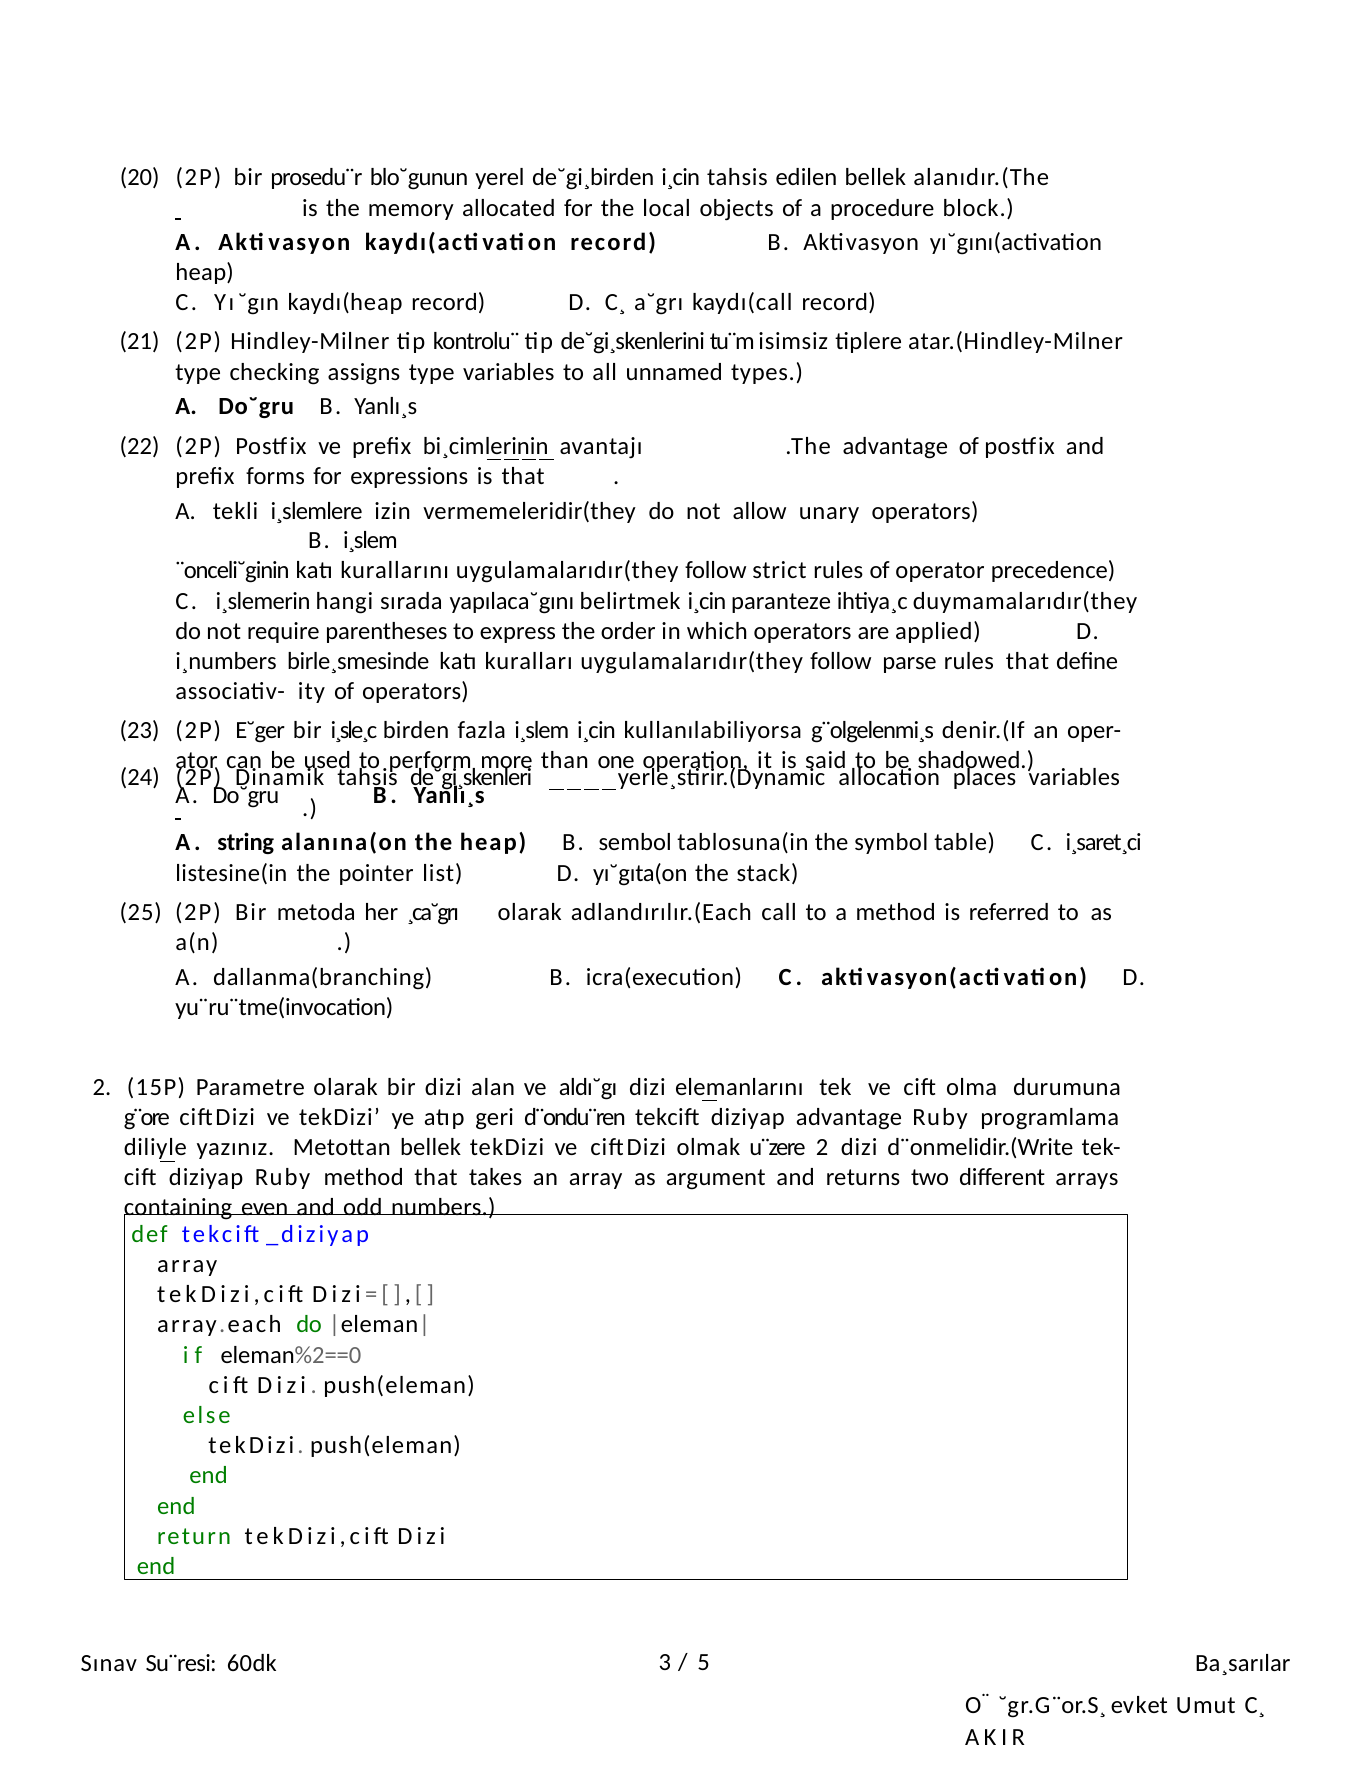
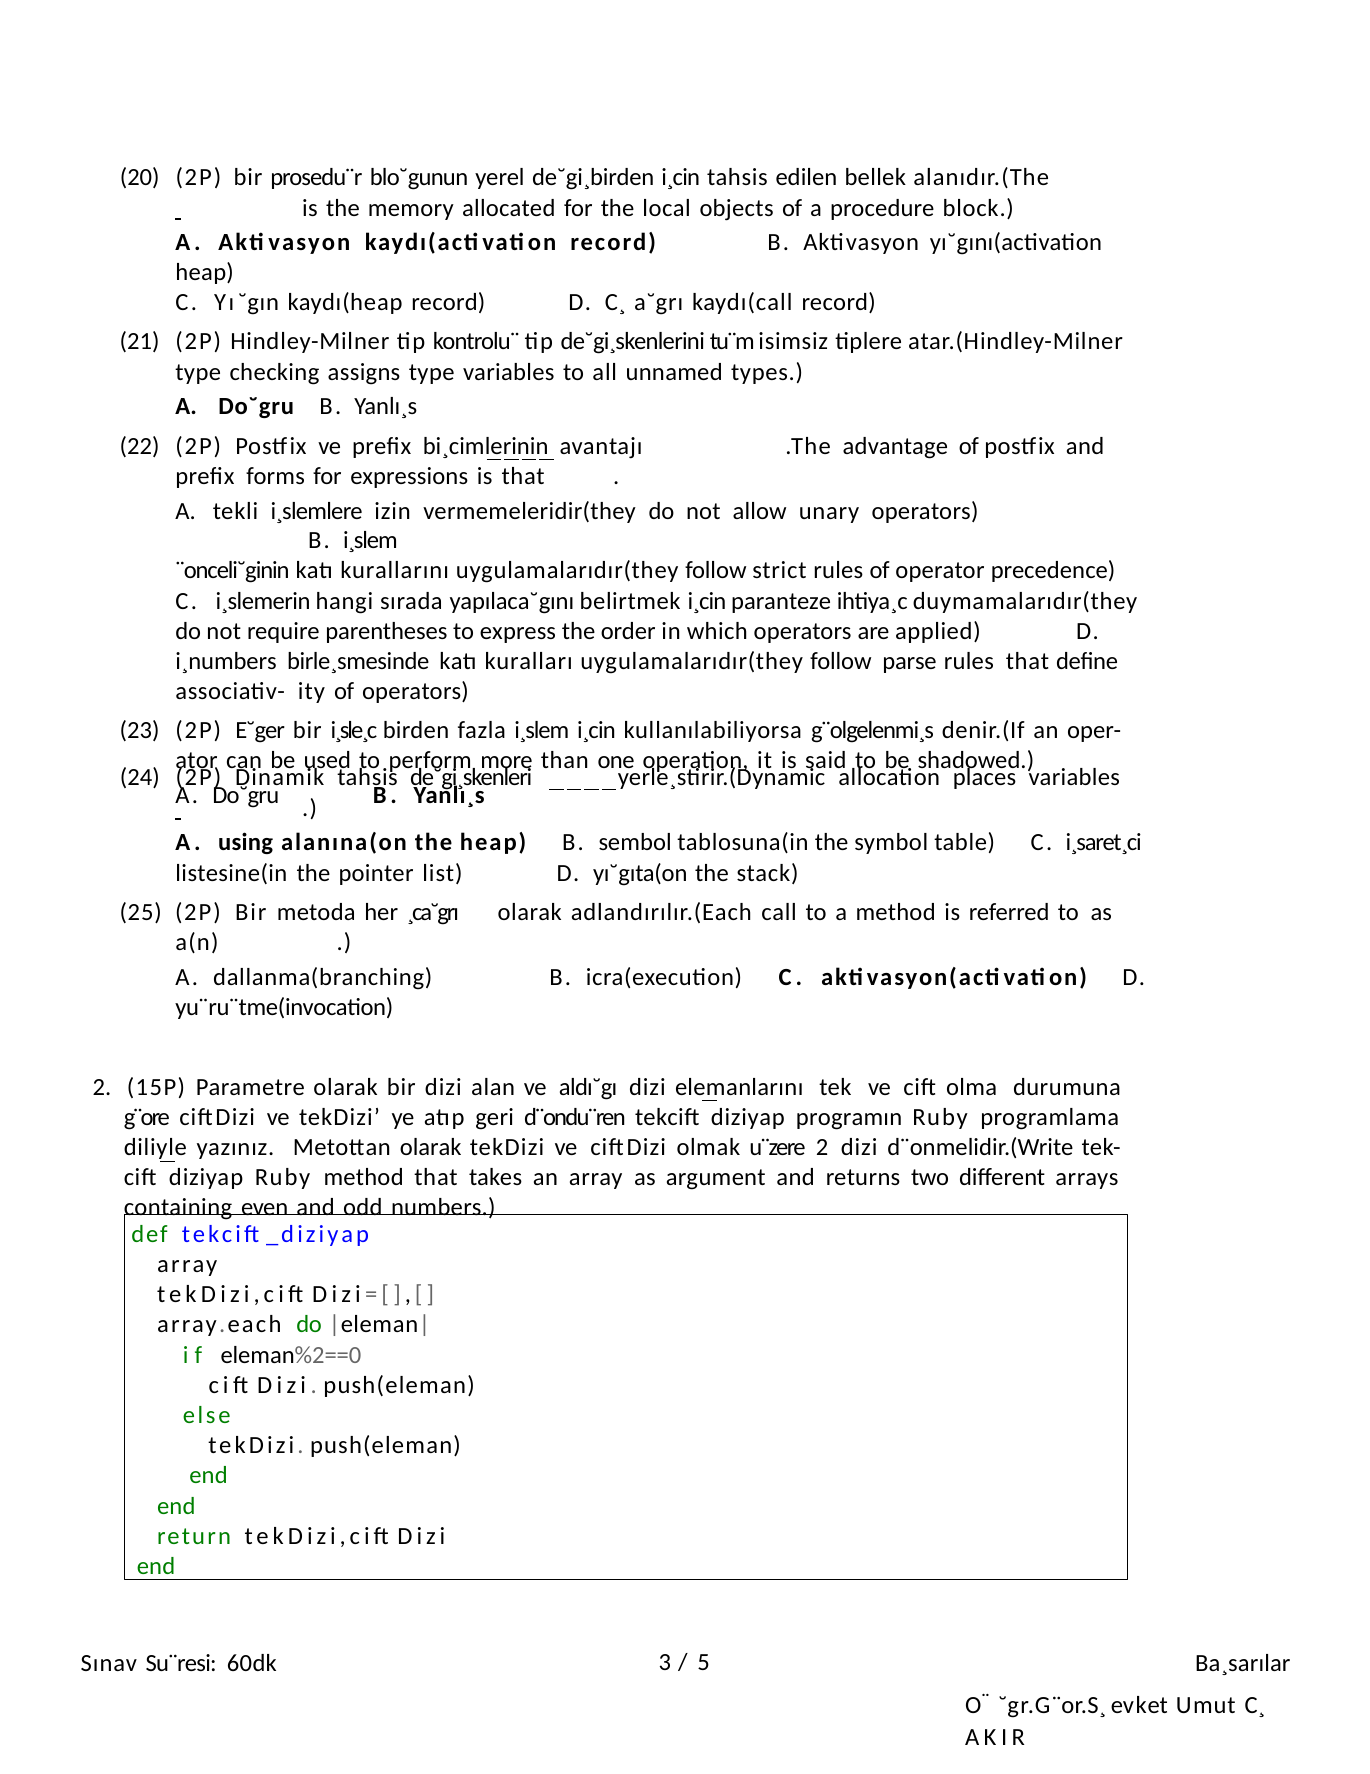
string: string -> using
diziyap advantage: advantage -> programın
Metottan bellek: bellek -> olarak
